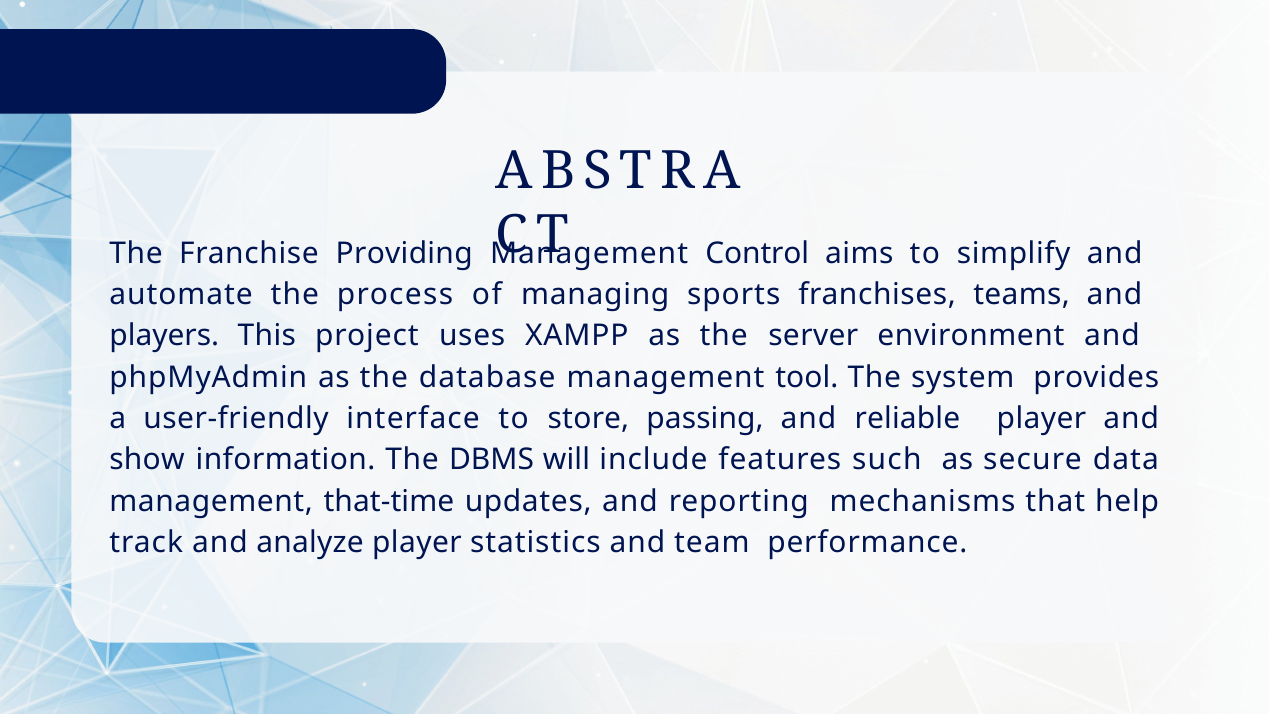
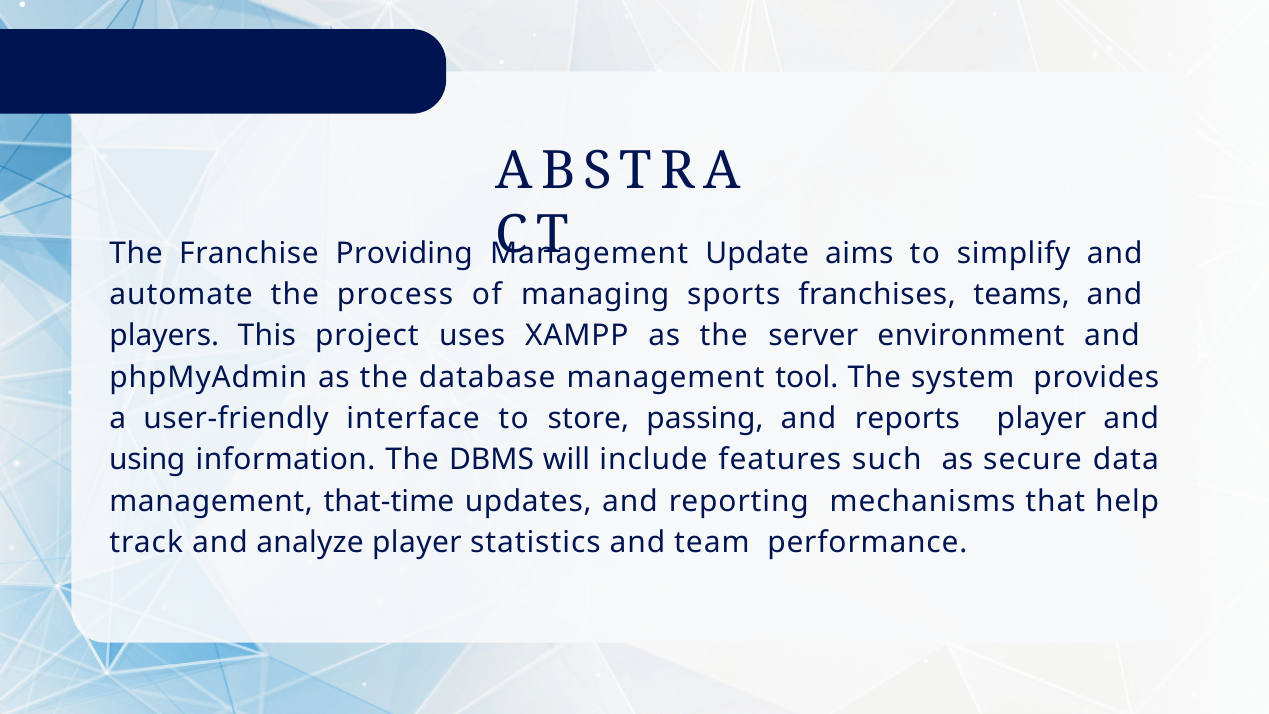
Control: Control -> Update
reliable: reliable -> reports
show: show -> using
